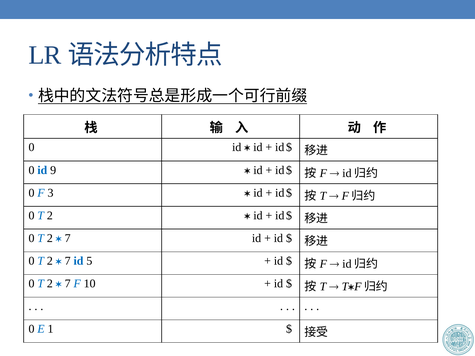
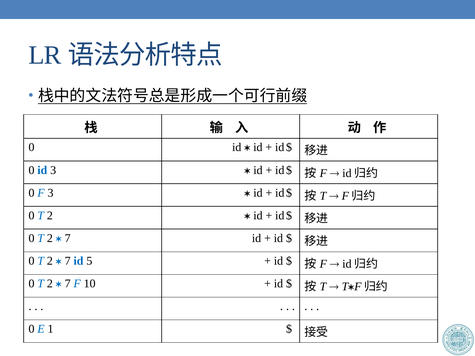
id 9: 9 -> 3
